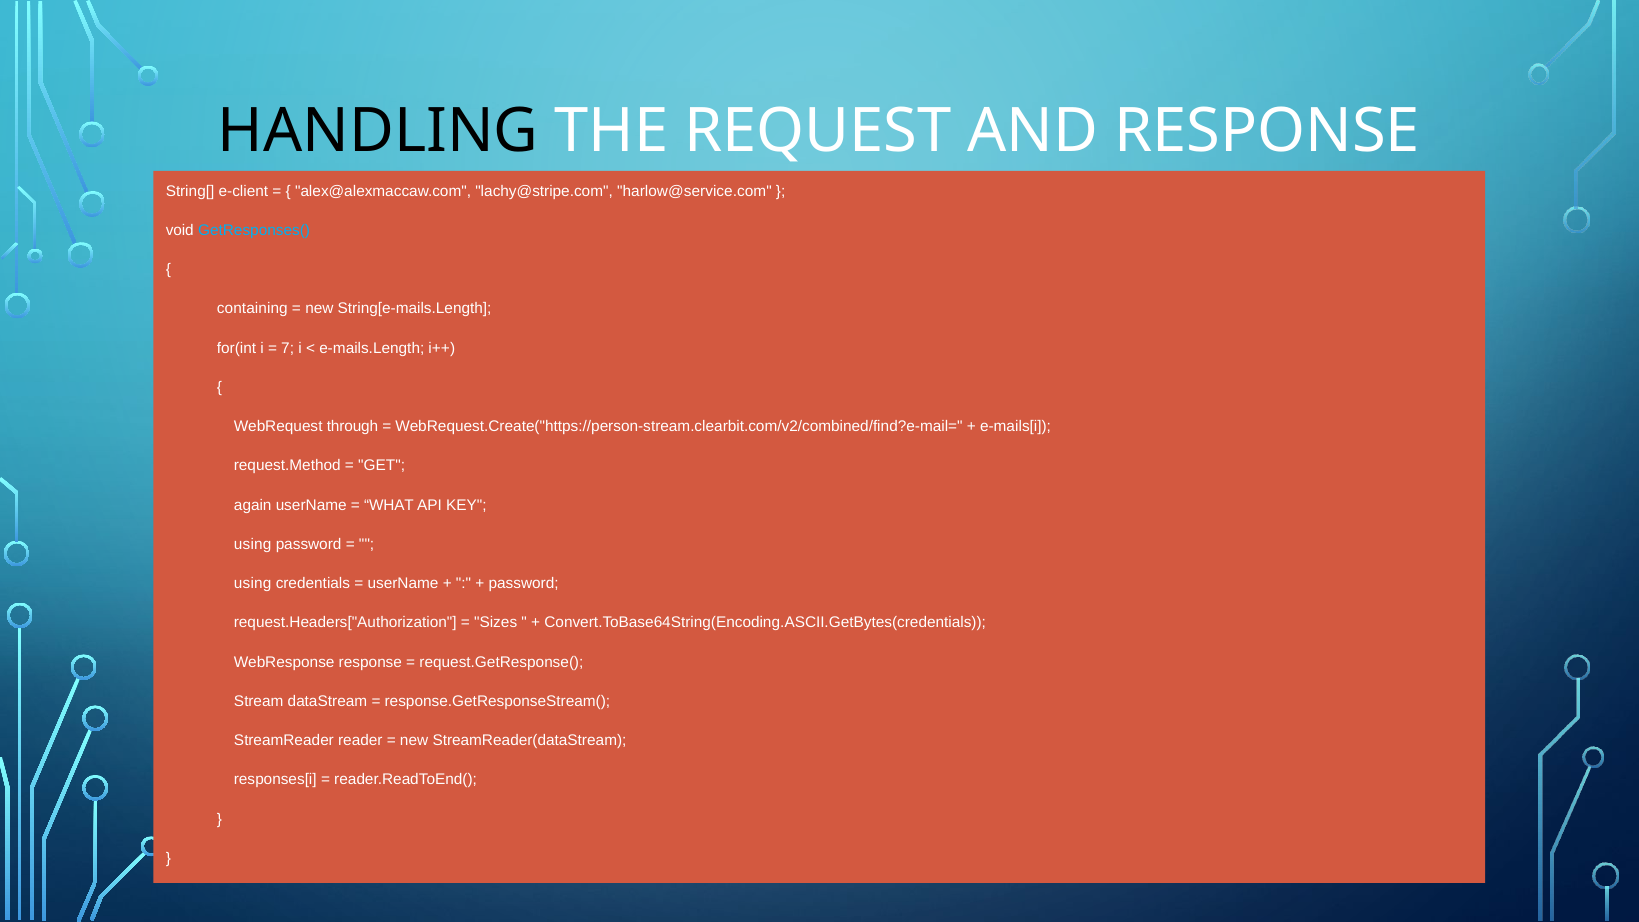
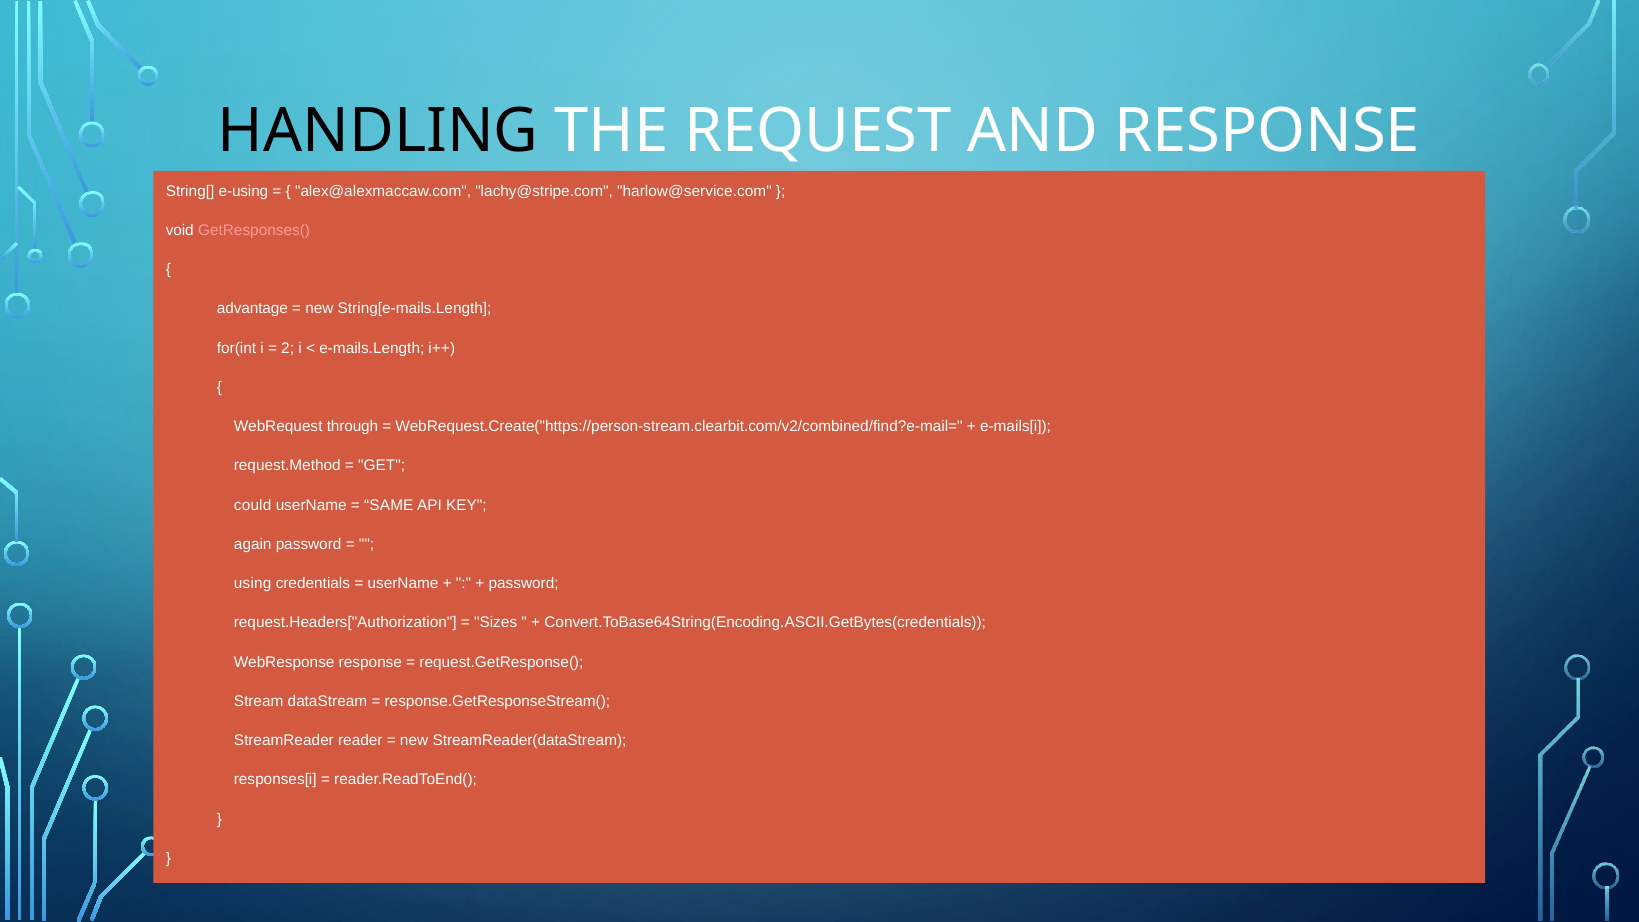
e-client: e-client -> e-using
GetResponses( colour: light blue -> pink
containing: containing -> advantage
7: 7 -> 2
again: again -> could
WHAT: WHAT -> SAME
using at (253, 544): using -> again
